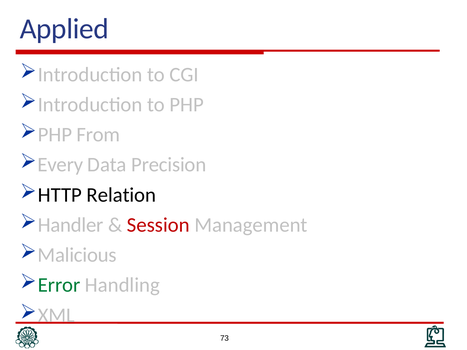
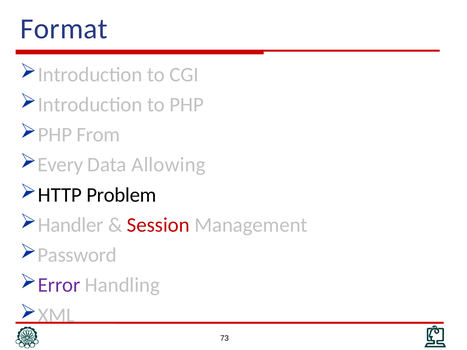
Applied: Applied -> Format
Precision: Precision -> Allowing
Relation: Relation -> Problem
Malicious: Malicious -> Password
Error colour: green -> purple
